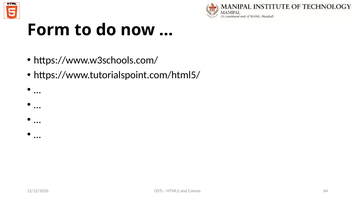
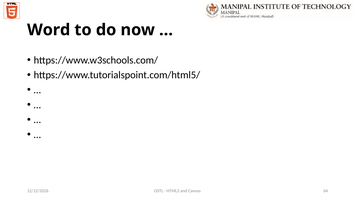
Form: Form -> Word
